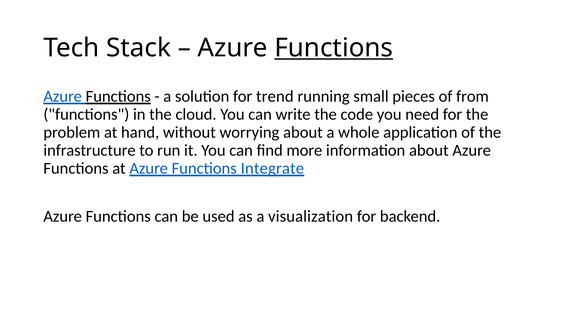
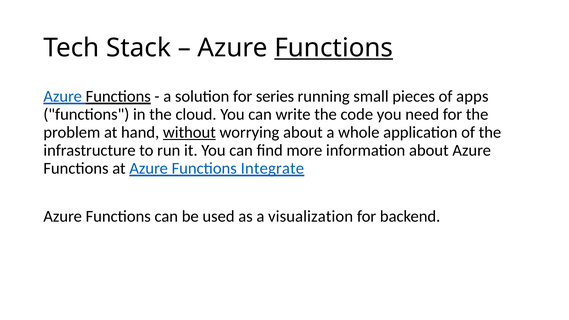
trend: trend -> series
from: from -> apps
without underline: none -> present
